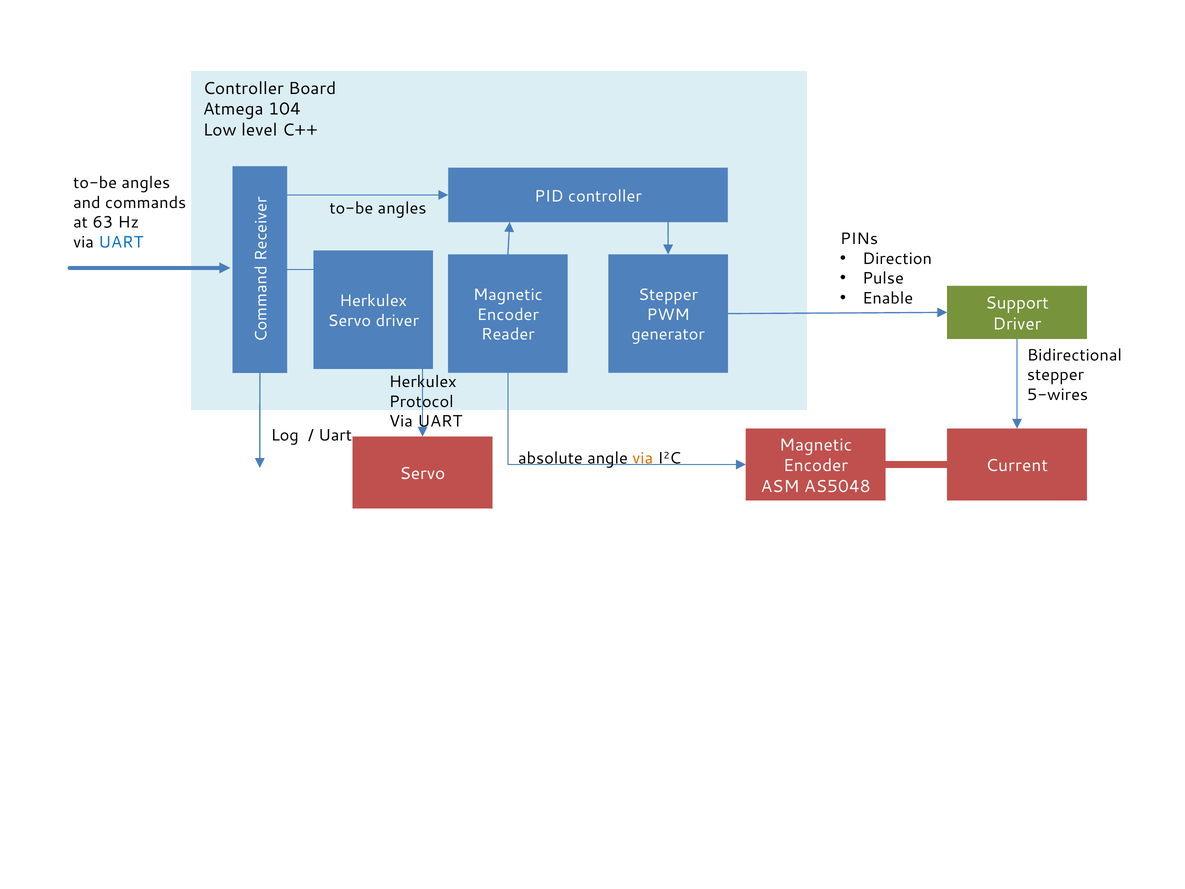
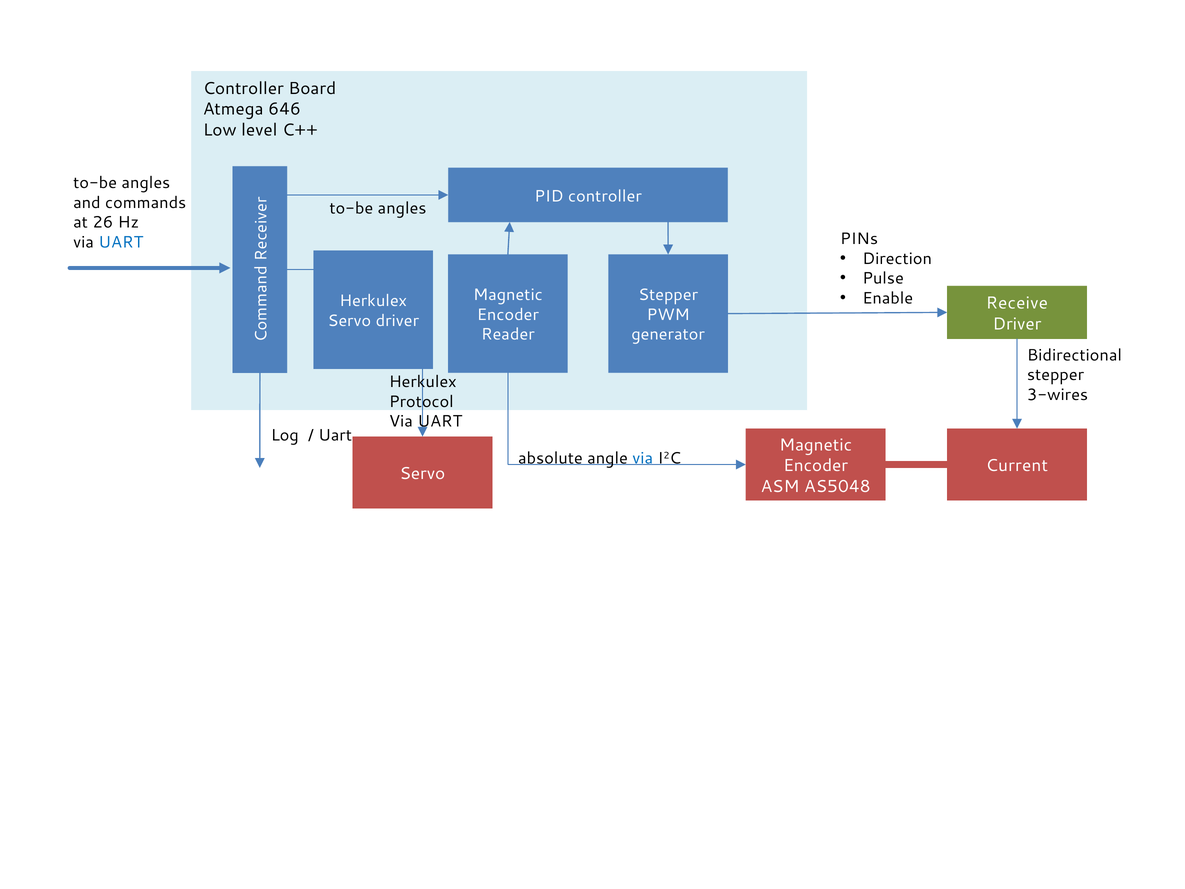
104: 104 -> 646
63: 63 -> 26
Support: Support -> Receive
5-wires: 5-wires -> 3-wires
via at (643, 458) colour: orange -> blue
